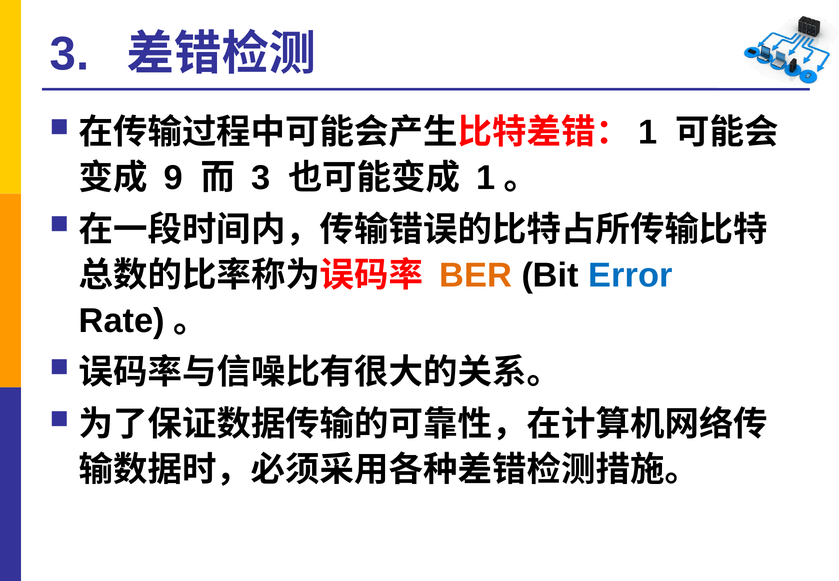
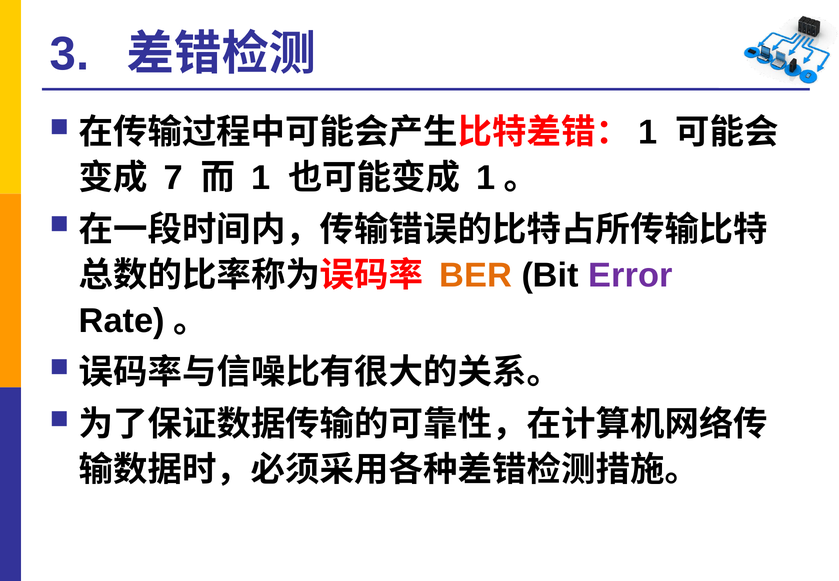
9: 9 -> 7
3 at (261, 178): 3 -> 1
Error colour: blue -> purple
